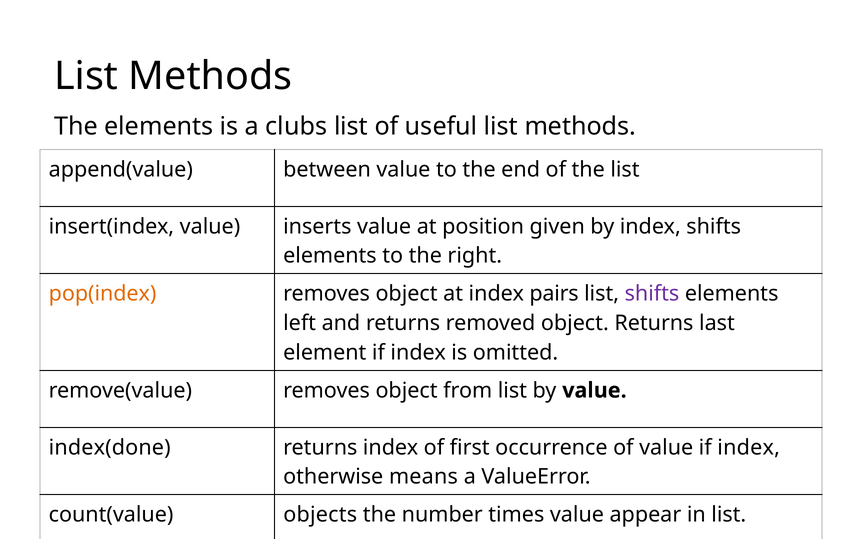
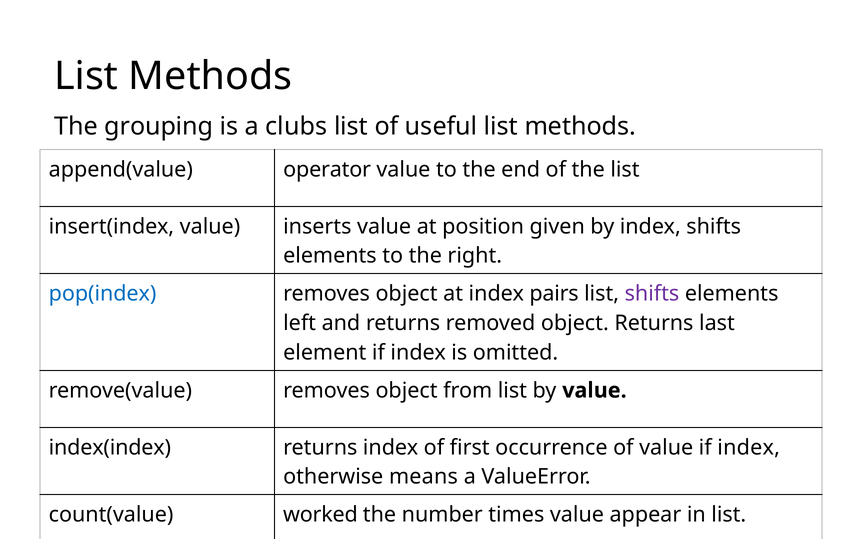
The elements: elements -> grouping
between: between -> operator
pop(index colour: orange -> blue
index(done: index(done -> index(index
objects: objects -> worked
